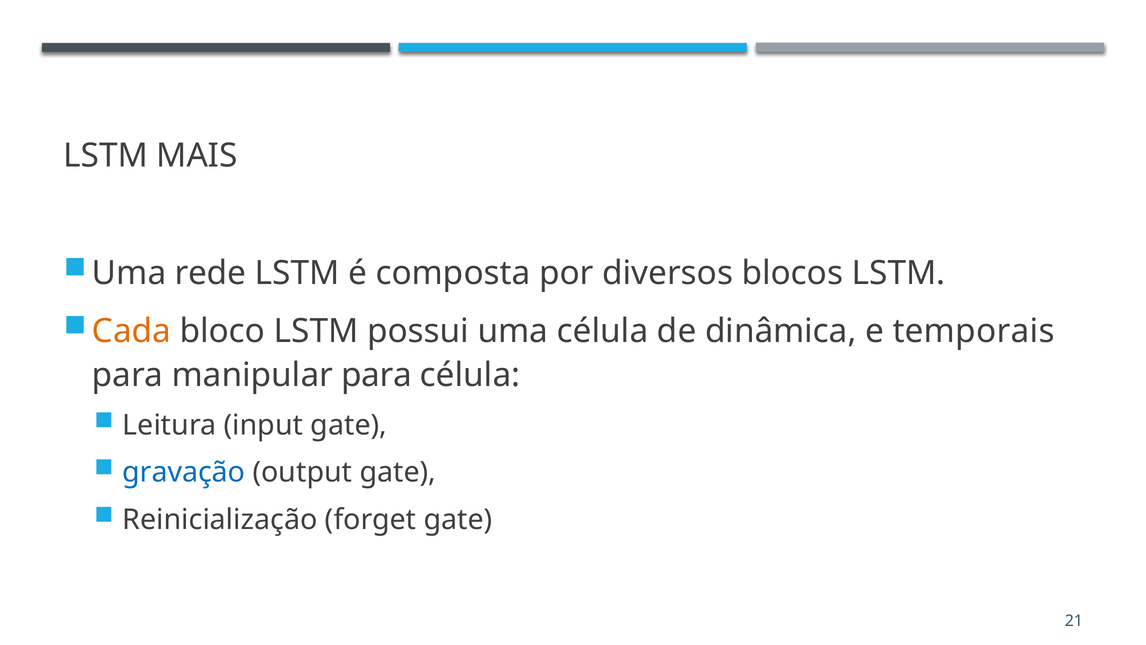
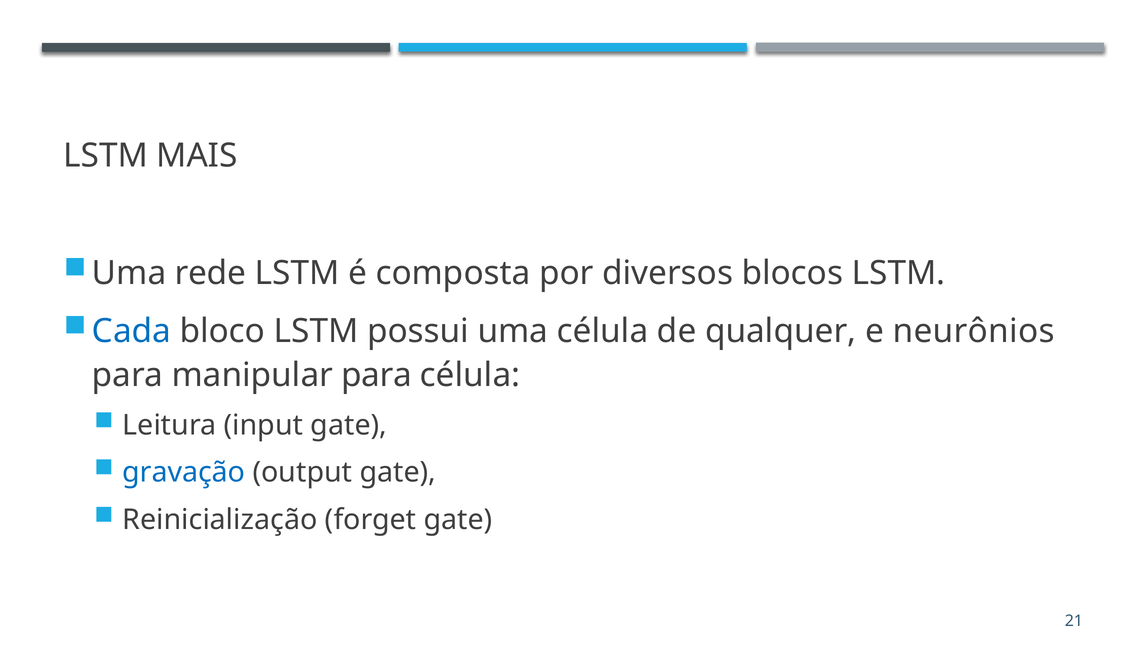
Cada colour: orange -> blue
dinâmica: dinâmica -> qualquer
temporais: temporais -> neurônios
